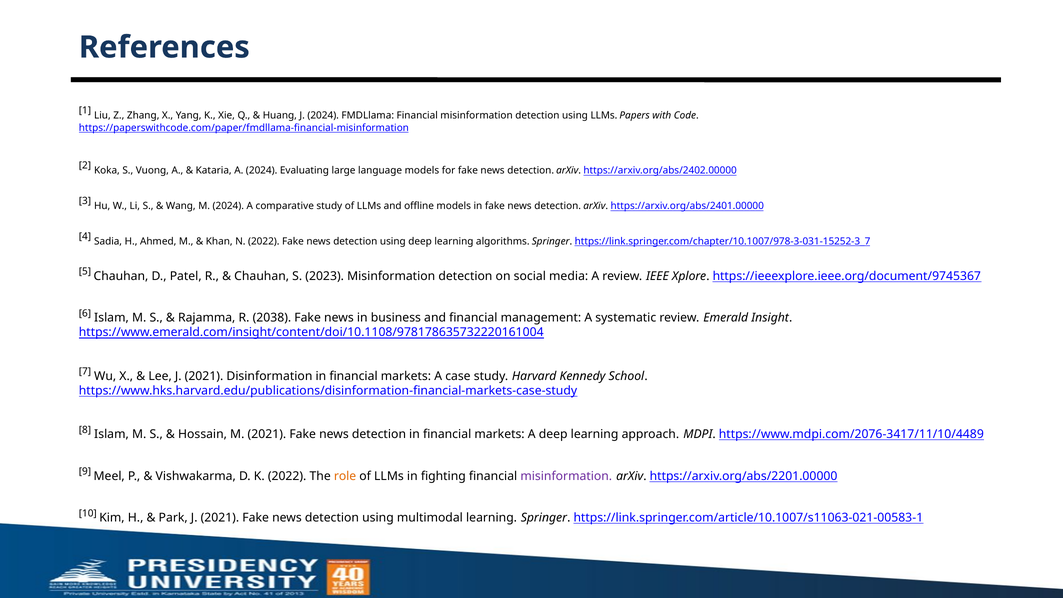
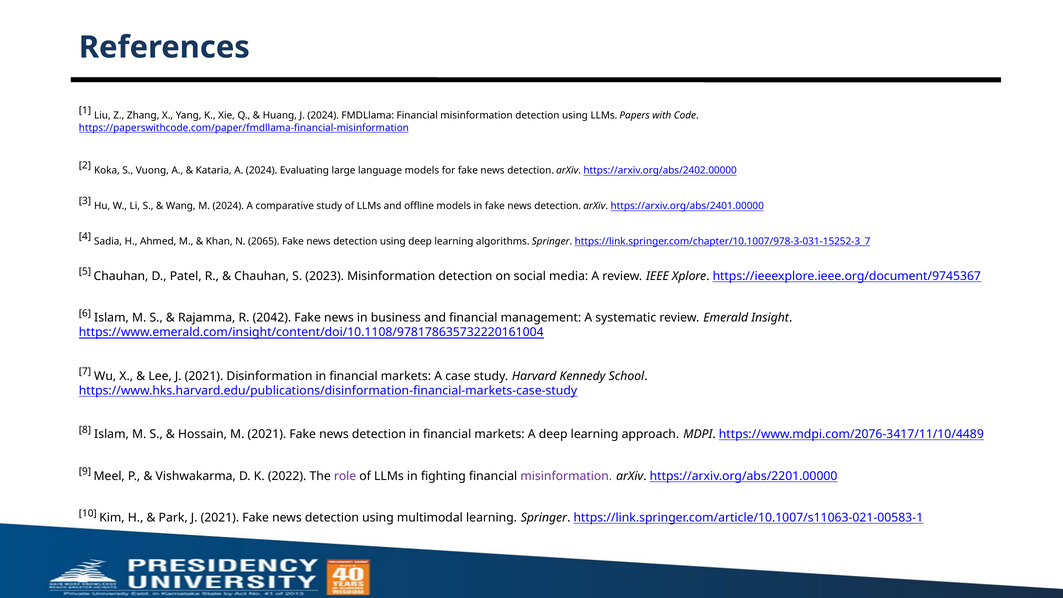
N 2022: 2022 -> 2065
2038: 2038 -> 2042
role colour: orange -> purple
